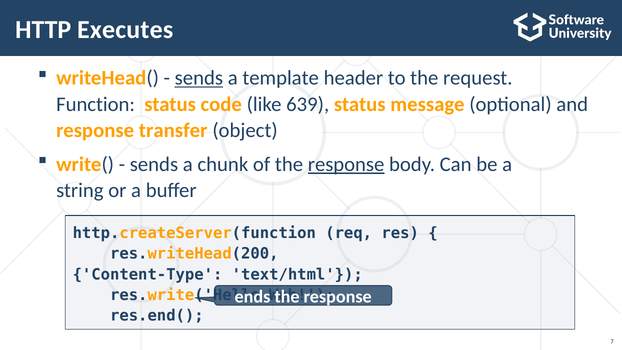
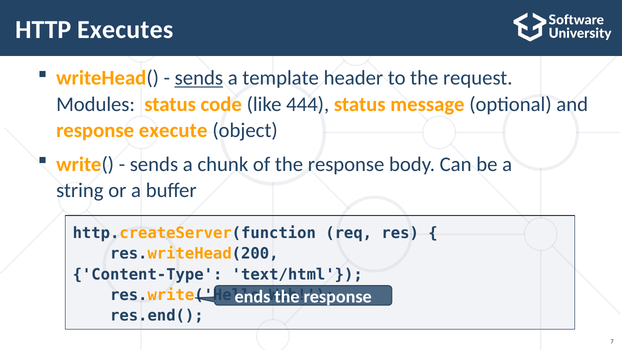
Function: Function -> Modules
639: 639 -> 444
transfer: transfer -> execute
response at (346, 164) underline: present -> none
